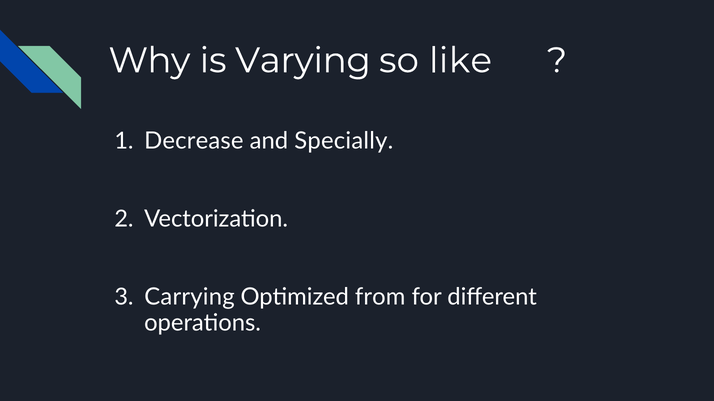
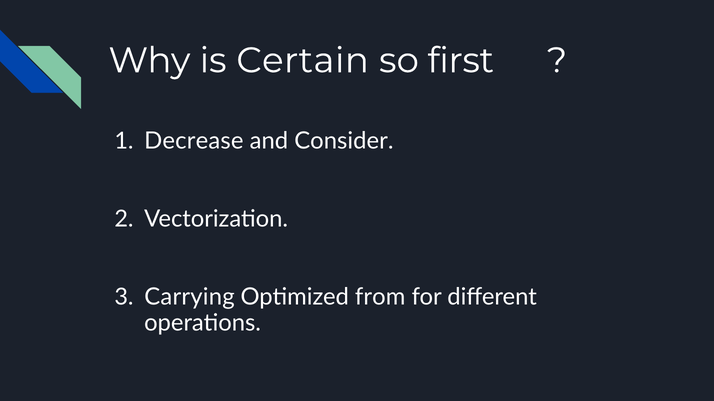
Varying: Varying -> Certain
like: like -> first
Specially: Specially -> Consider
